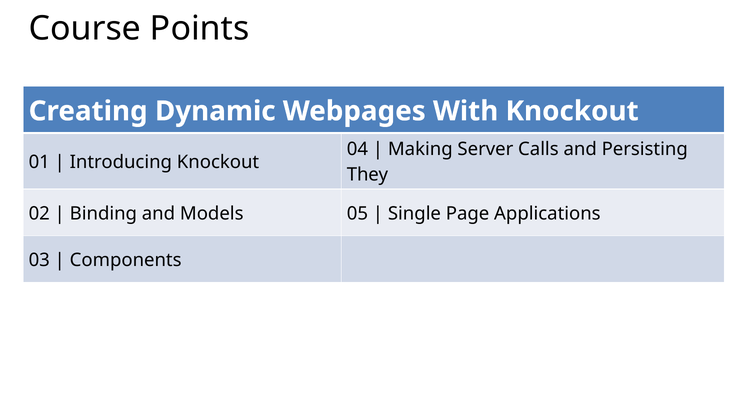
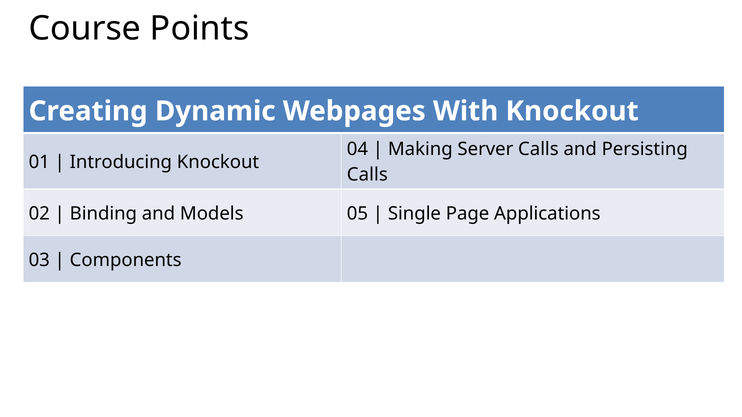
They at (367, 175): They -> Calls
